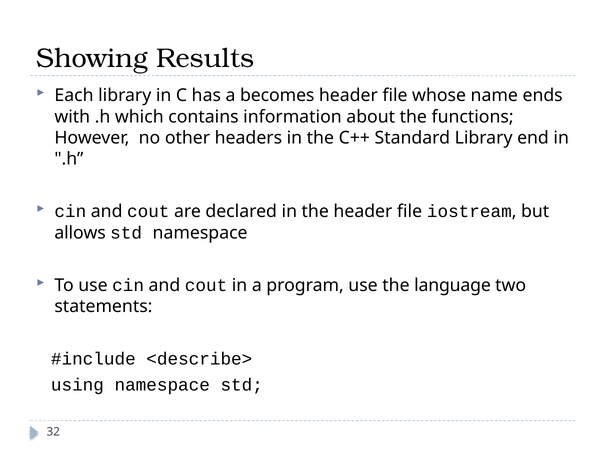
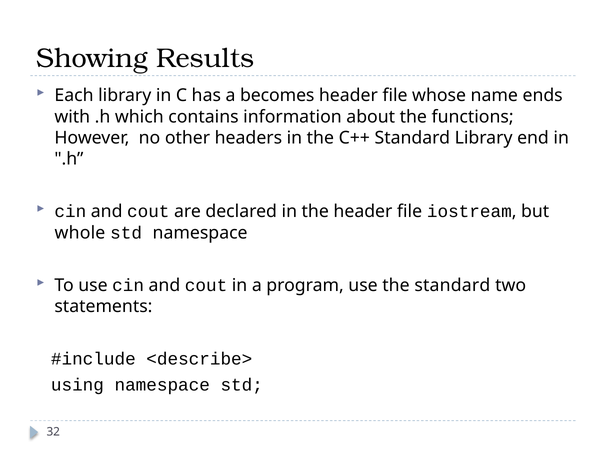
allows: allows -> whole
the language: language -> standard
